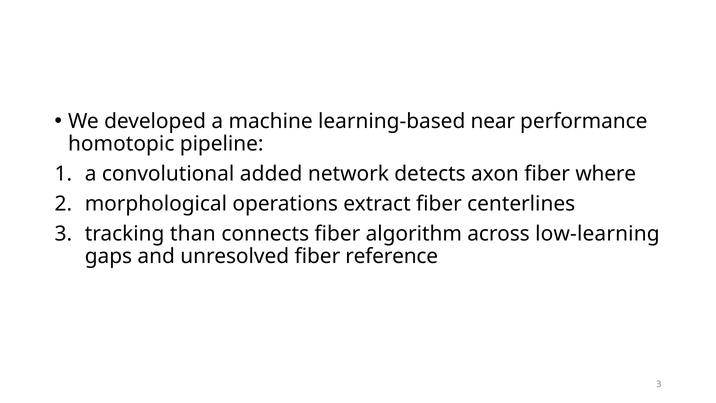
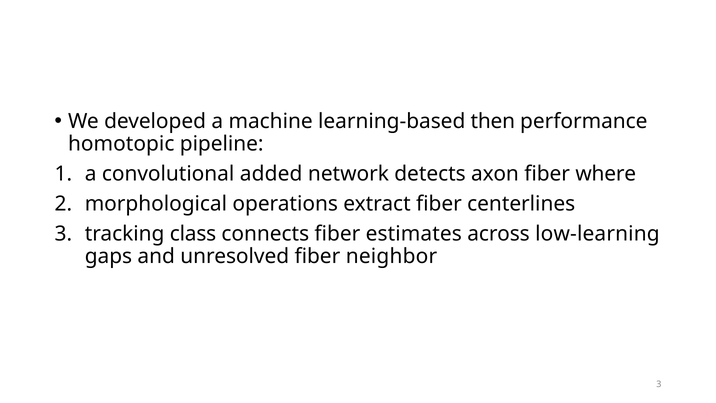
near: near -> then
than: than -> class
algorithm: algorithm -> estimates
reference: reference -> neighbor
